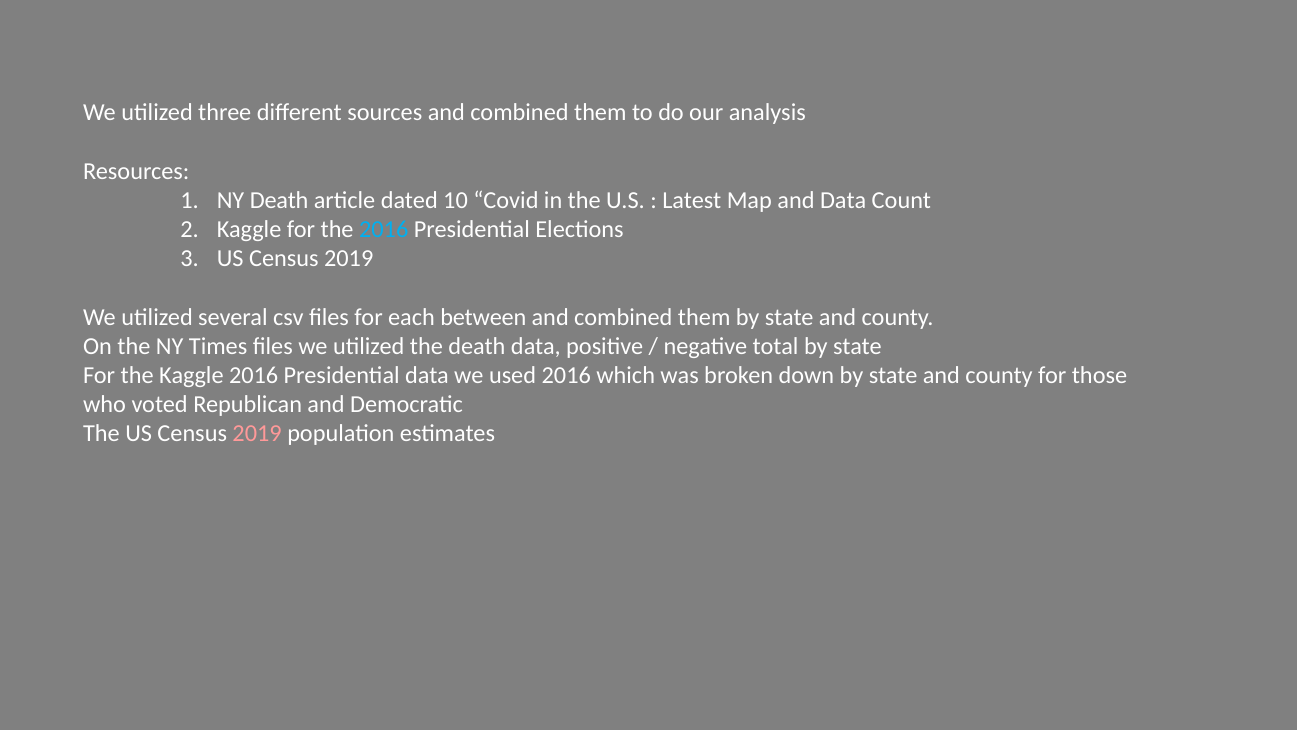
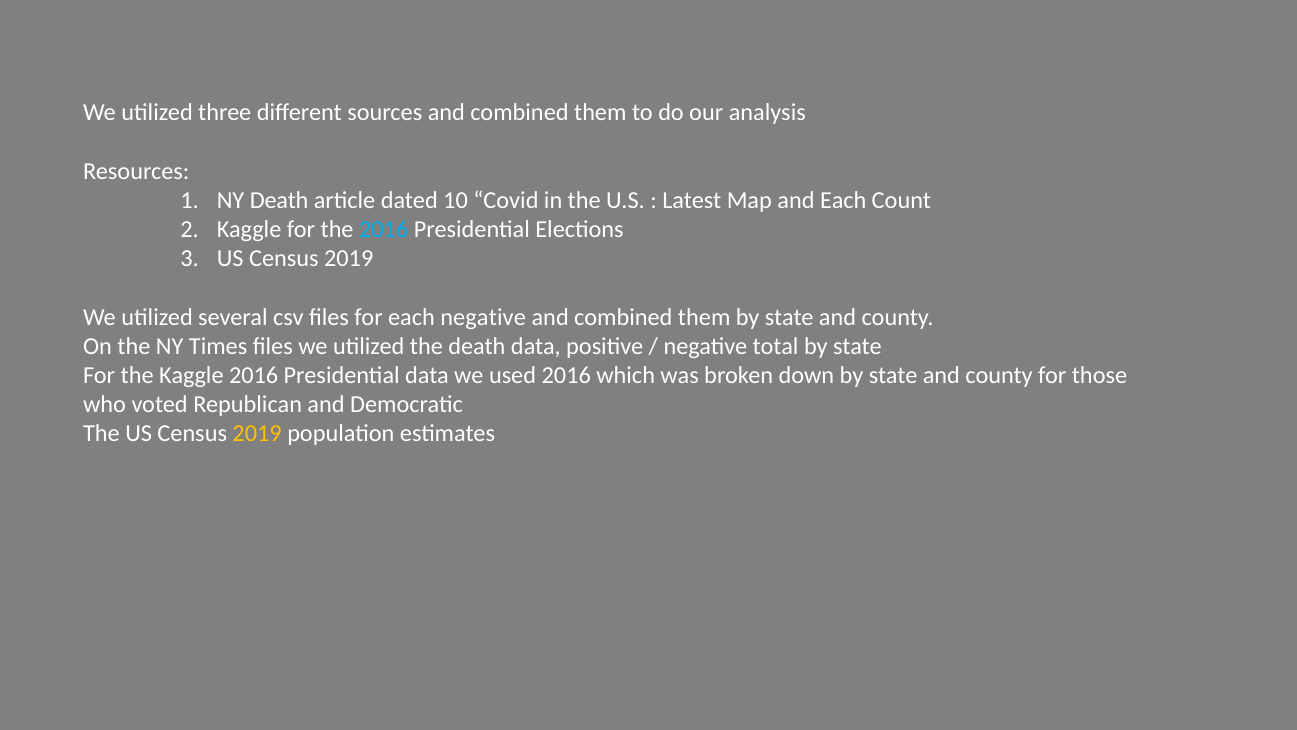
and Data: Data -> Each
each between: between -> negative
2019 at (257, 434) colour: pink -> yellow
